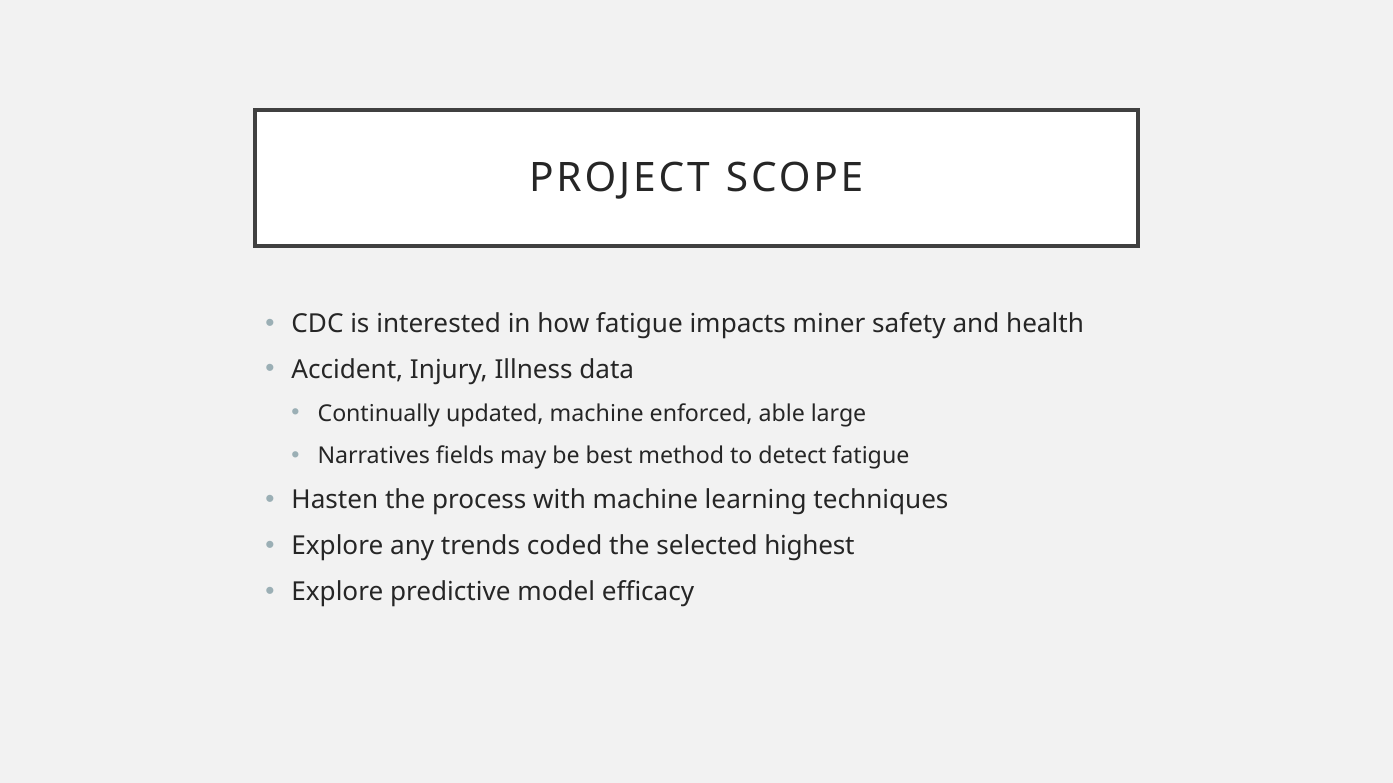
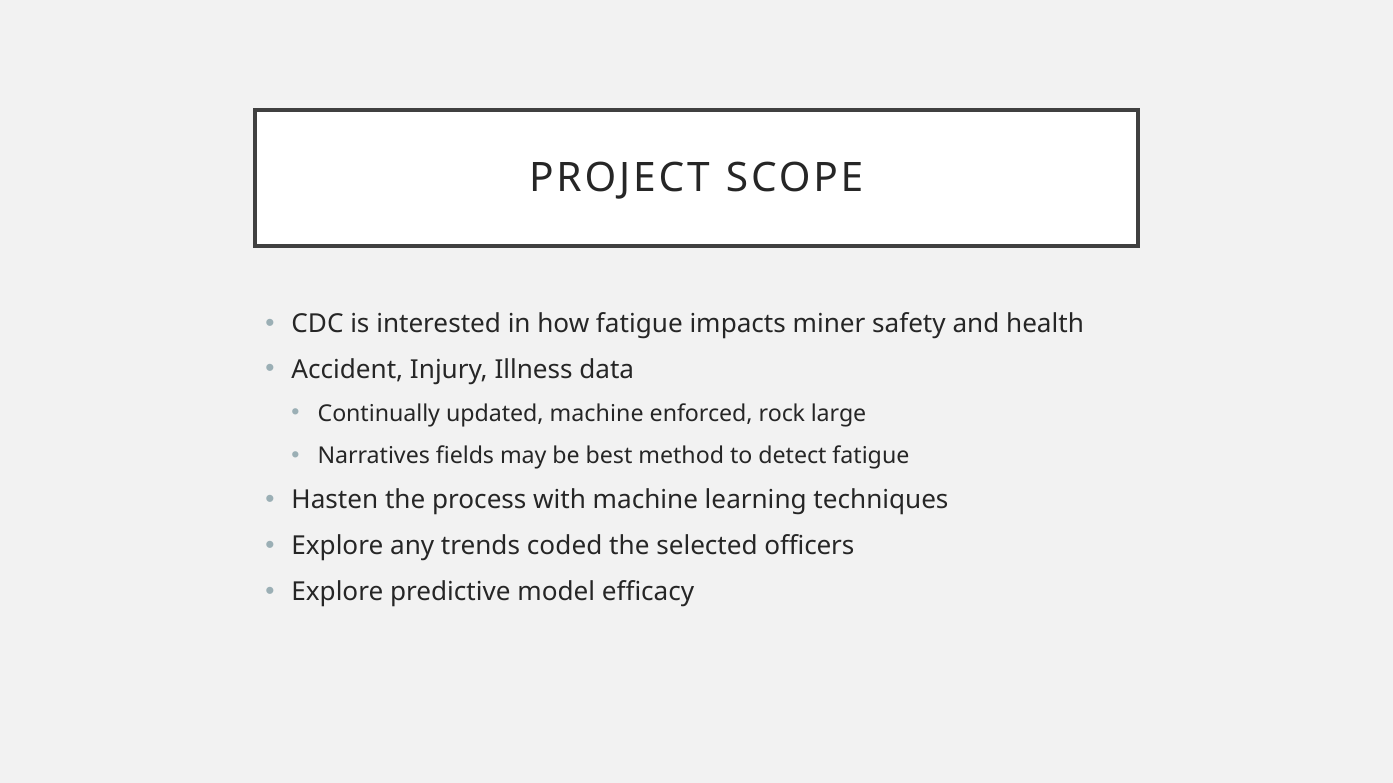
able: able -> rock
highest: highest -> officers
